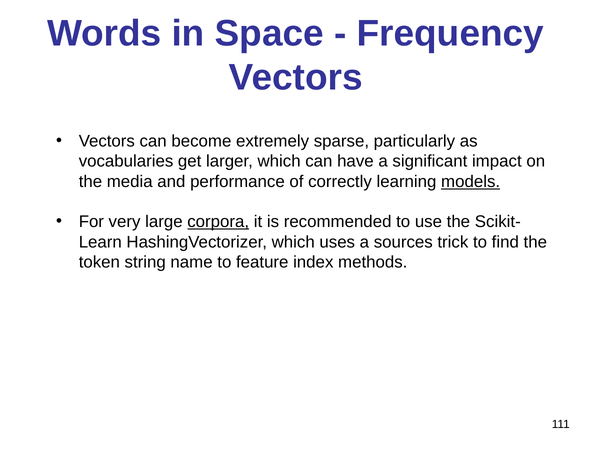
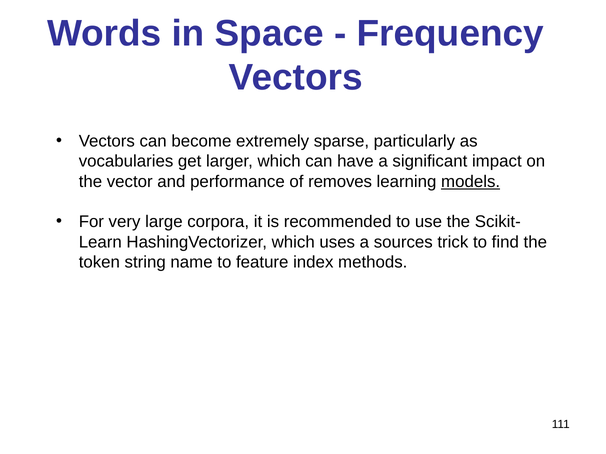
media: media -> vector
correctly: correctly -> removes
corpora underline: present -> none
